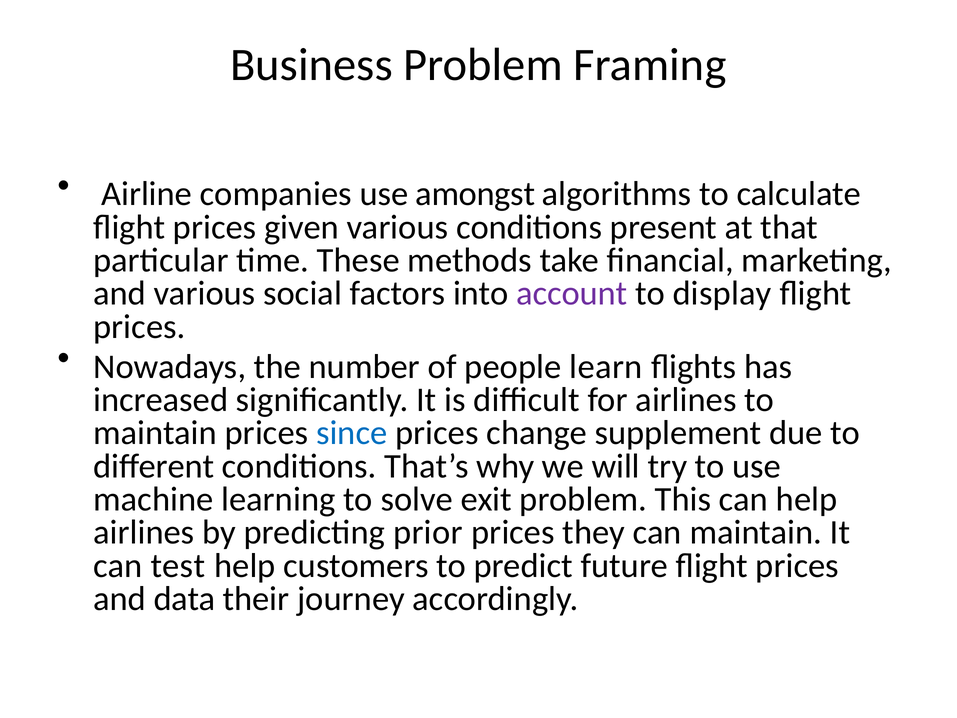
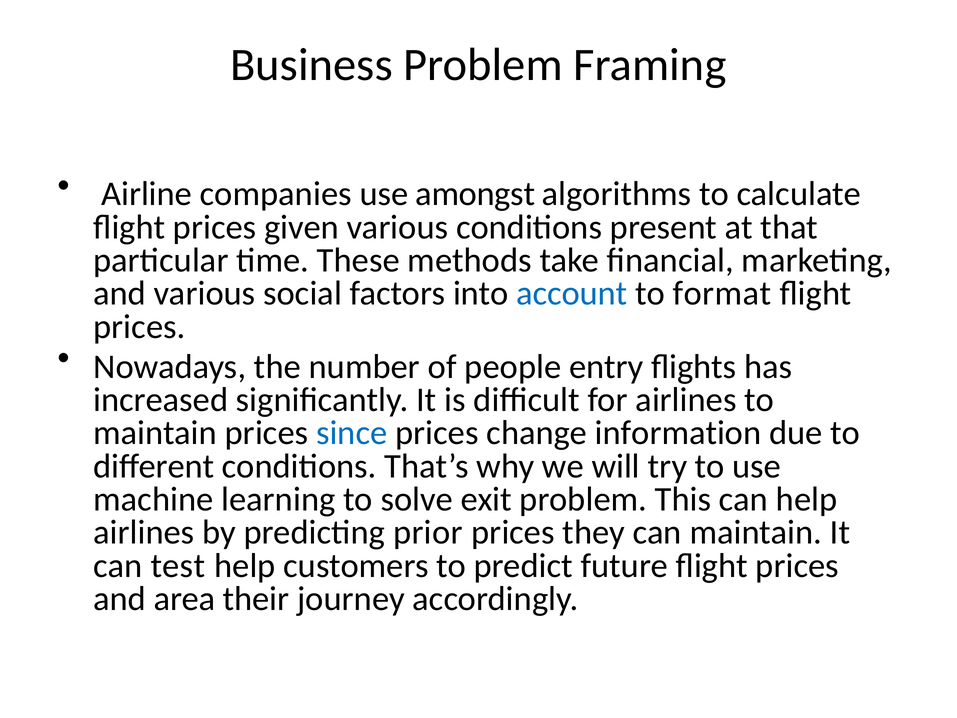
account colour: purple -> blue
display: display -> format
learn: learn -> entry
supplement: supplement -> information
data: data -> area
